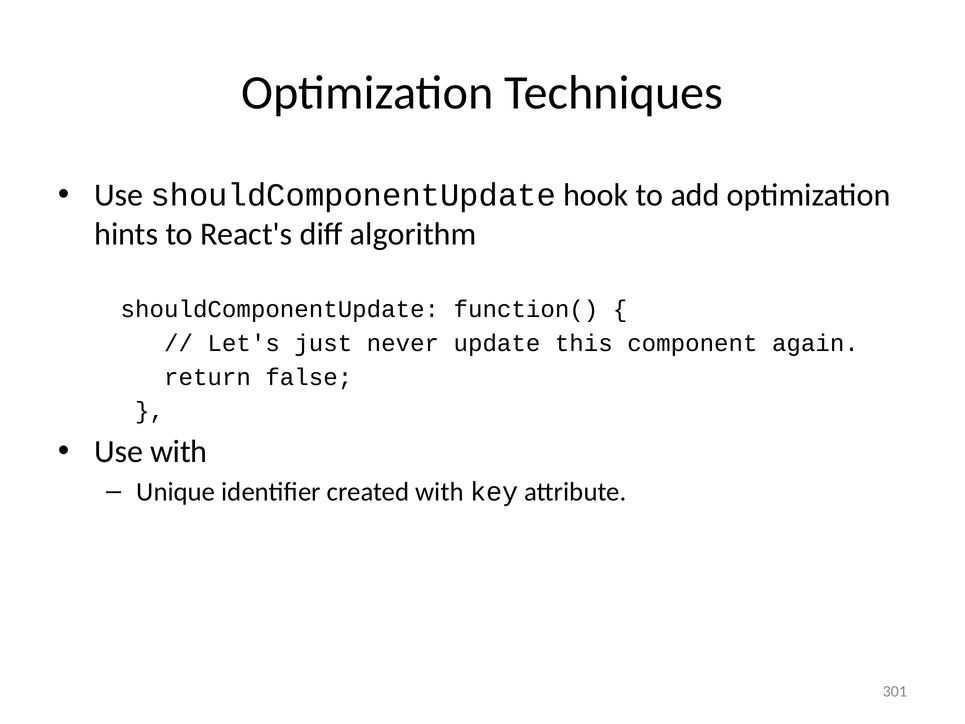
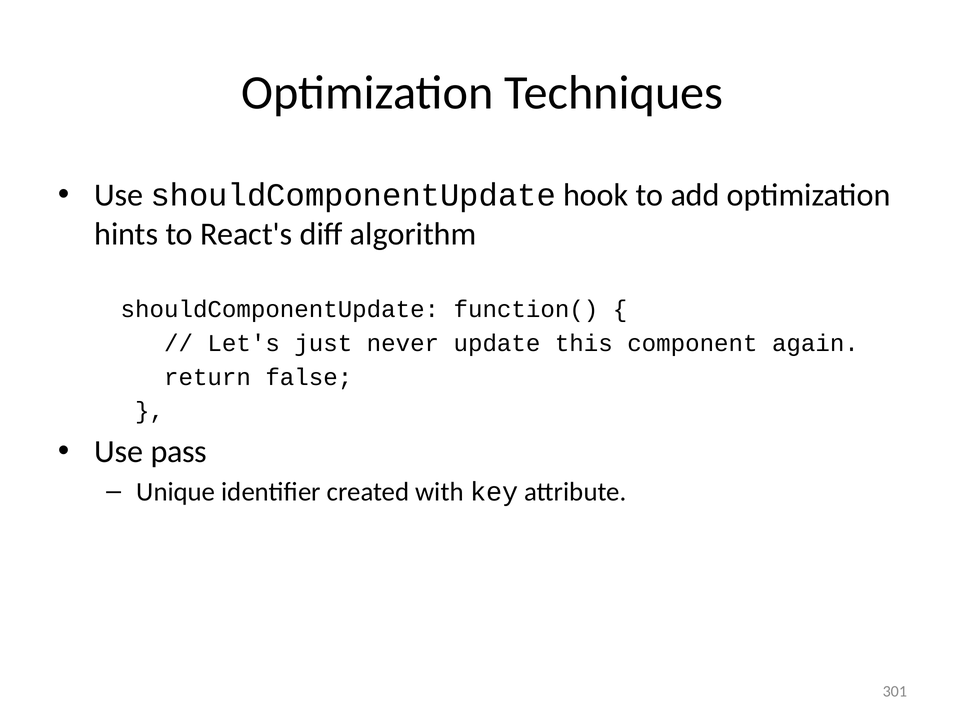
Use with: with -> pass
